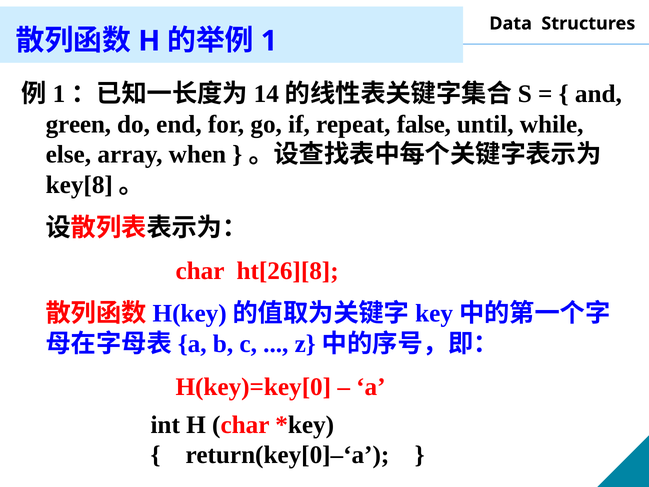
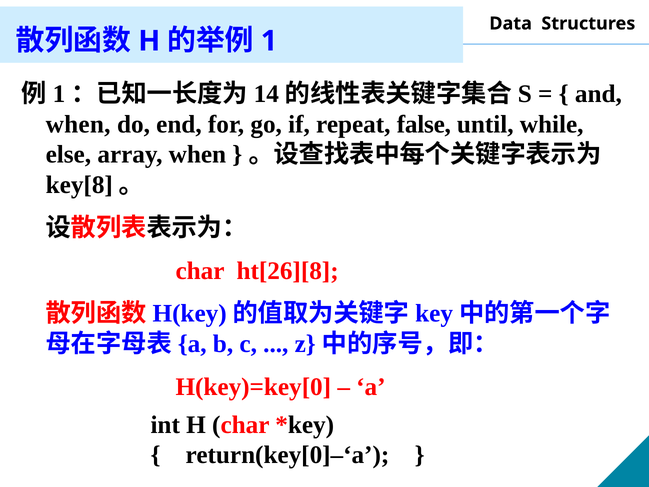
green at (78, 124): green -> when
